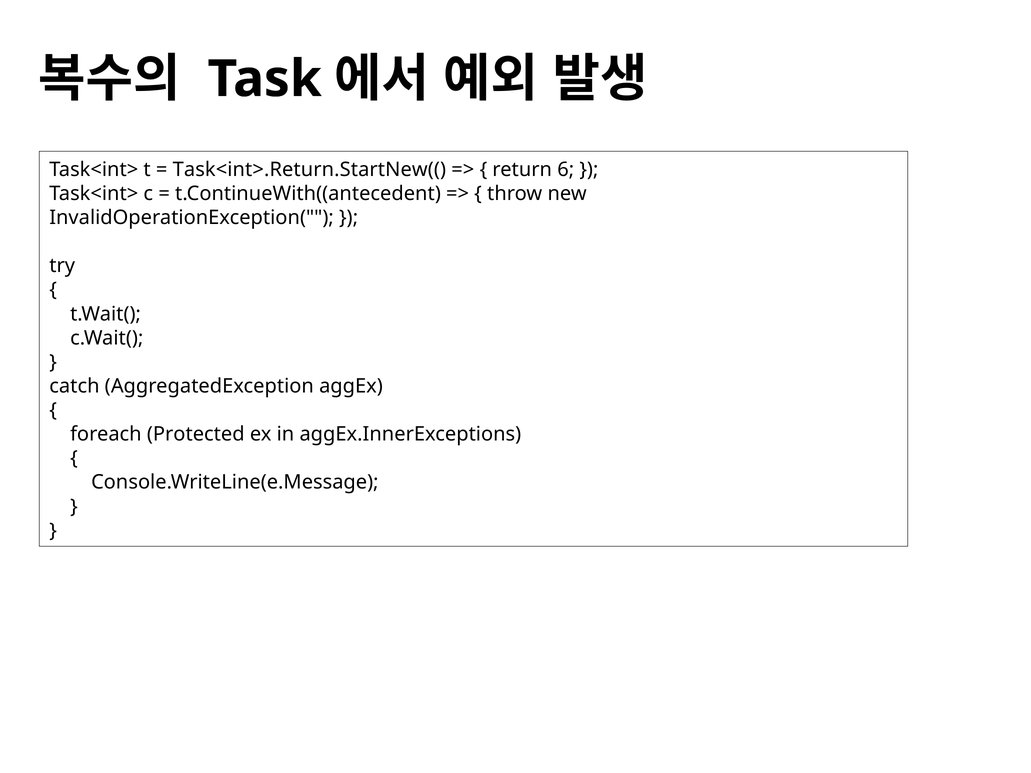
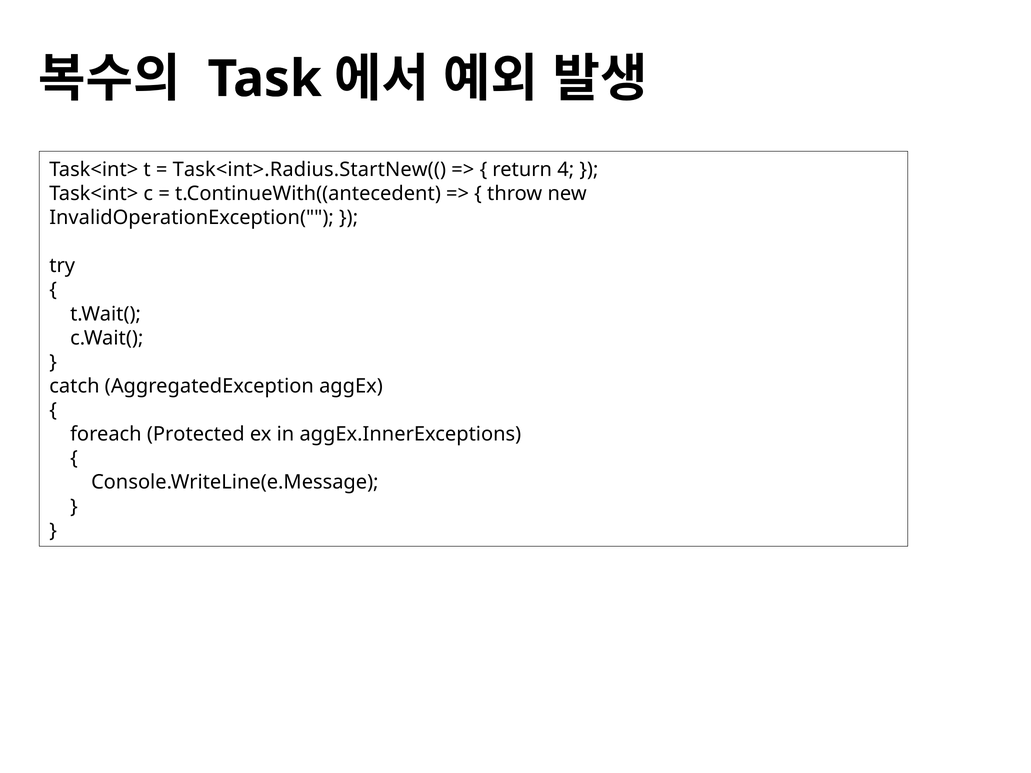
Task<int>.Return.StartNew((: Task<int>.Return.StartNew(( -> Task<int>.Radius.StartNew((
6: 6 -> 4
